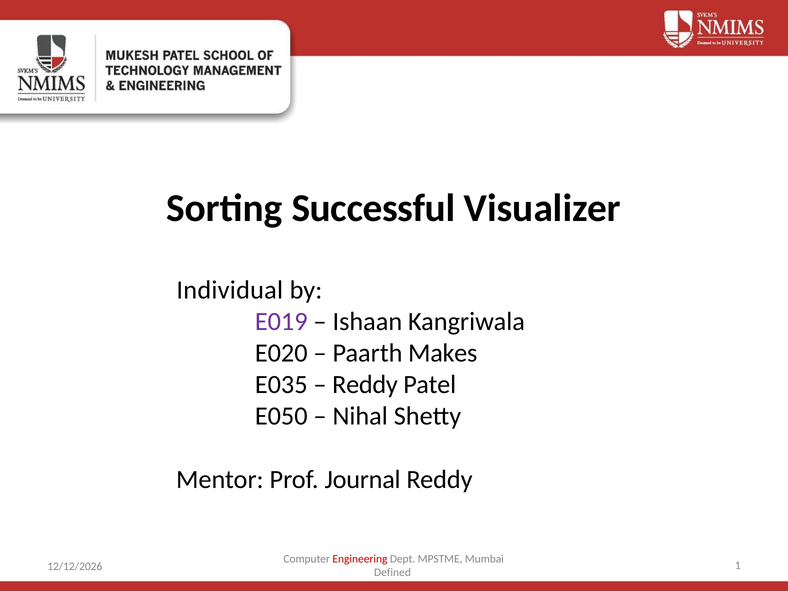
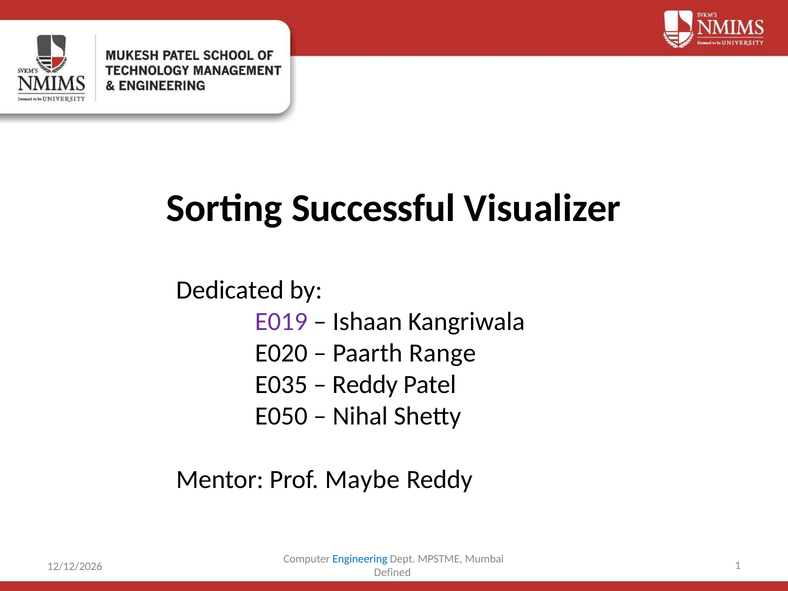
Individual: Individual -> Dedicated
Makes: Makes -> Range
Journal: Journal -> Maybe
Engineering colour: red -> blue
